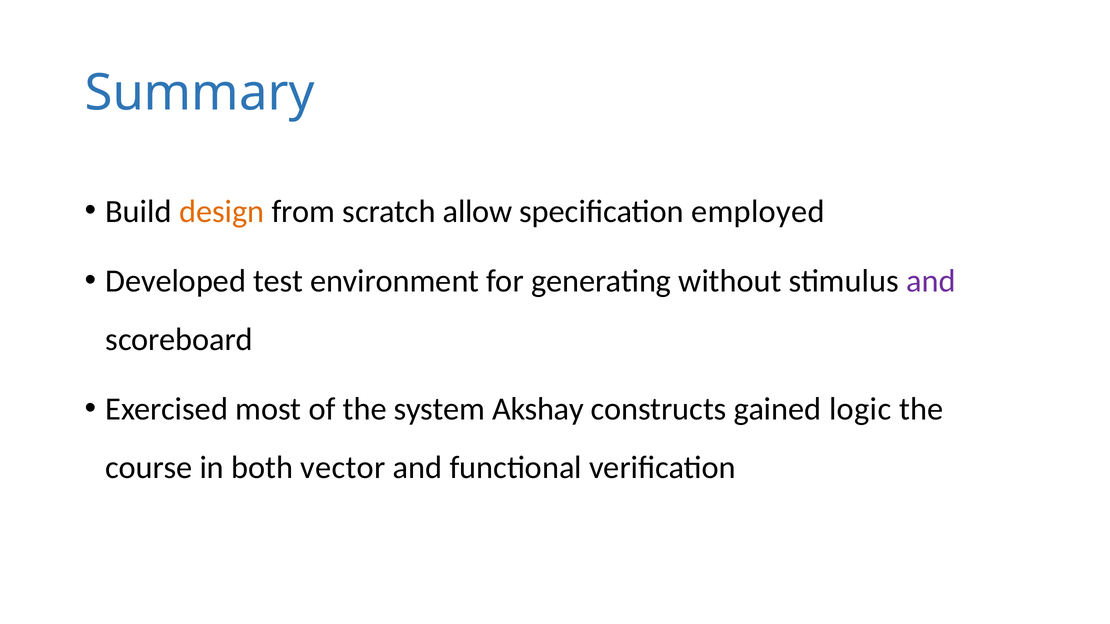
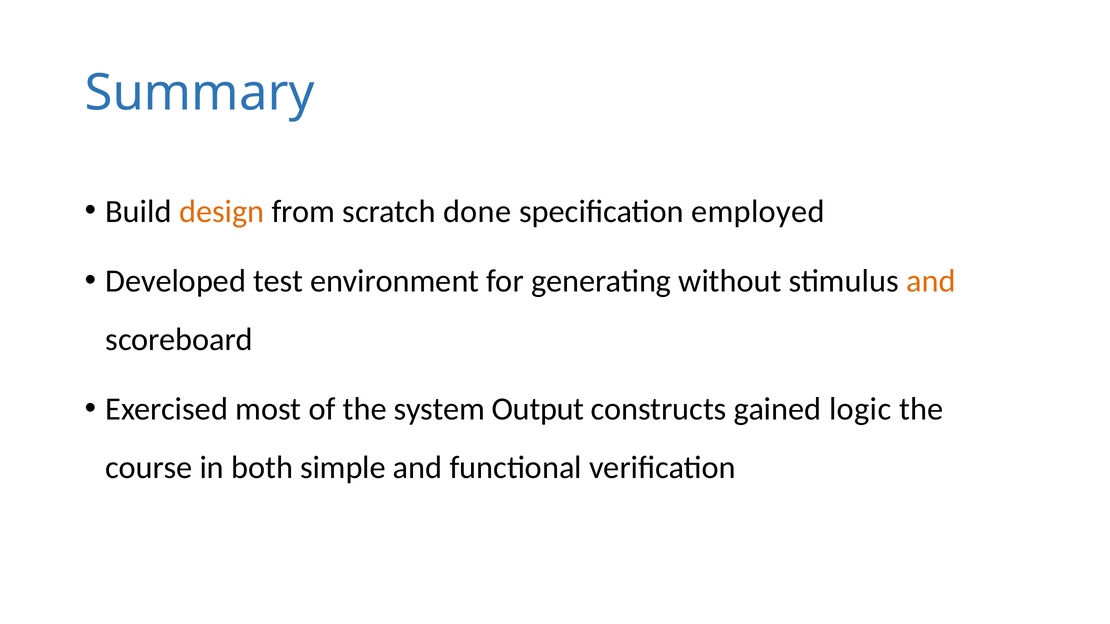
allow: allow -> done
and at (931, 281) colour: purple -> orange
Akshay: Akshay -> Output
vector: vector -> simple
